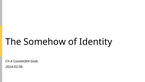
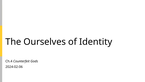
Somehow: Somehow -> Ourselves
